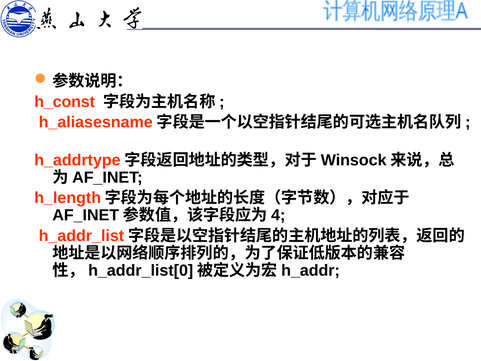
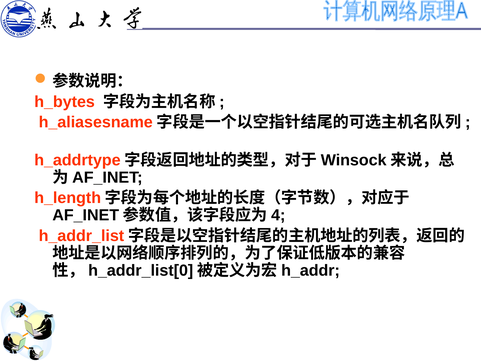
h_const: h_const -> h_bytes
